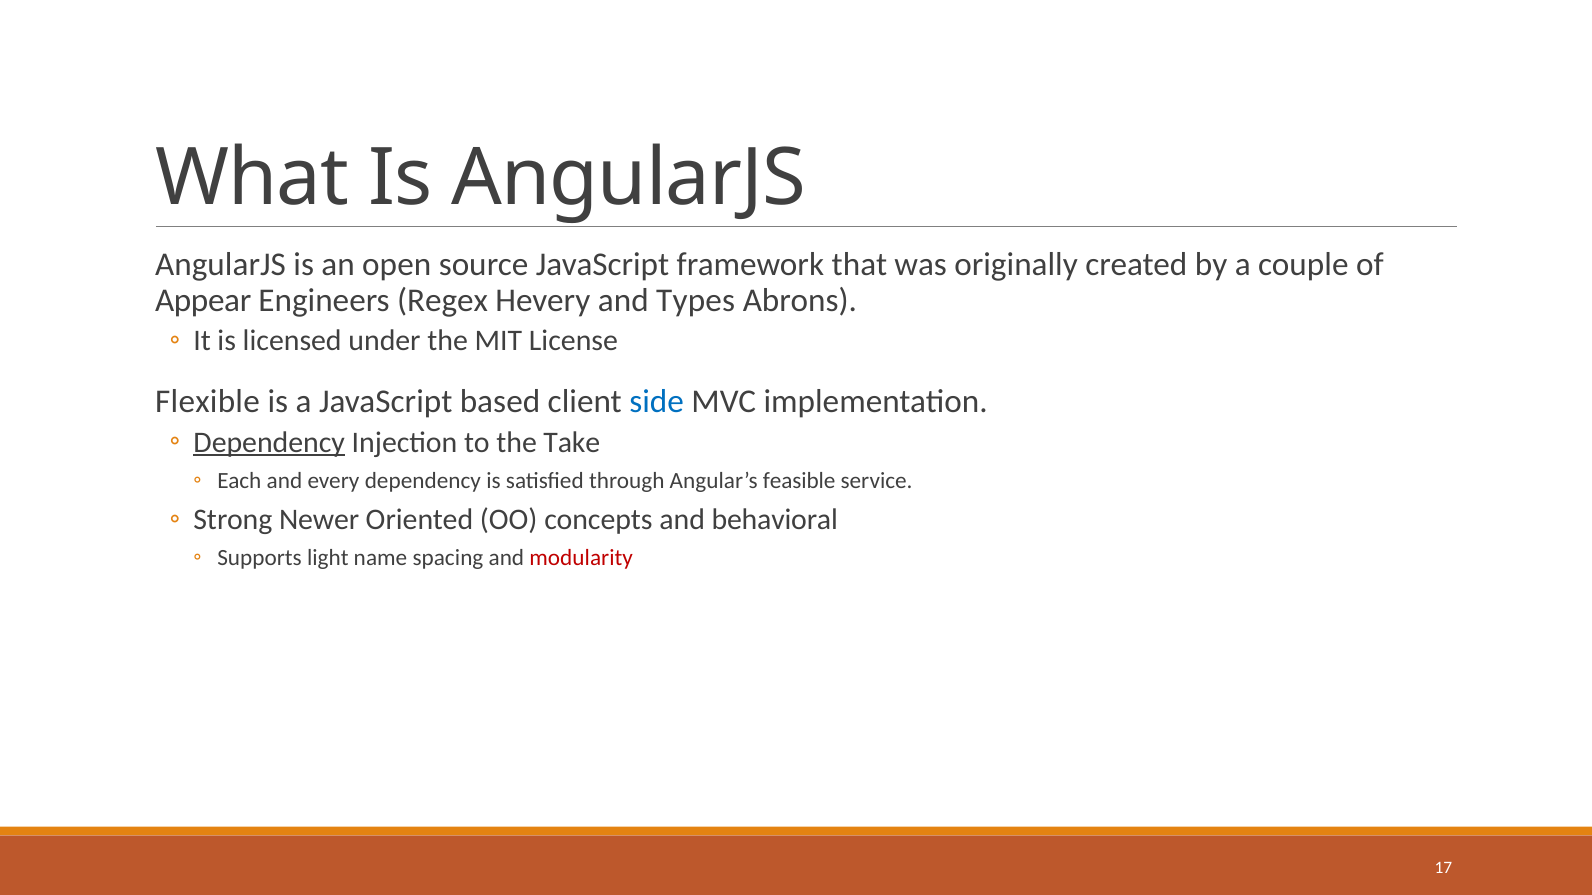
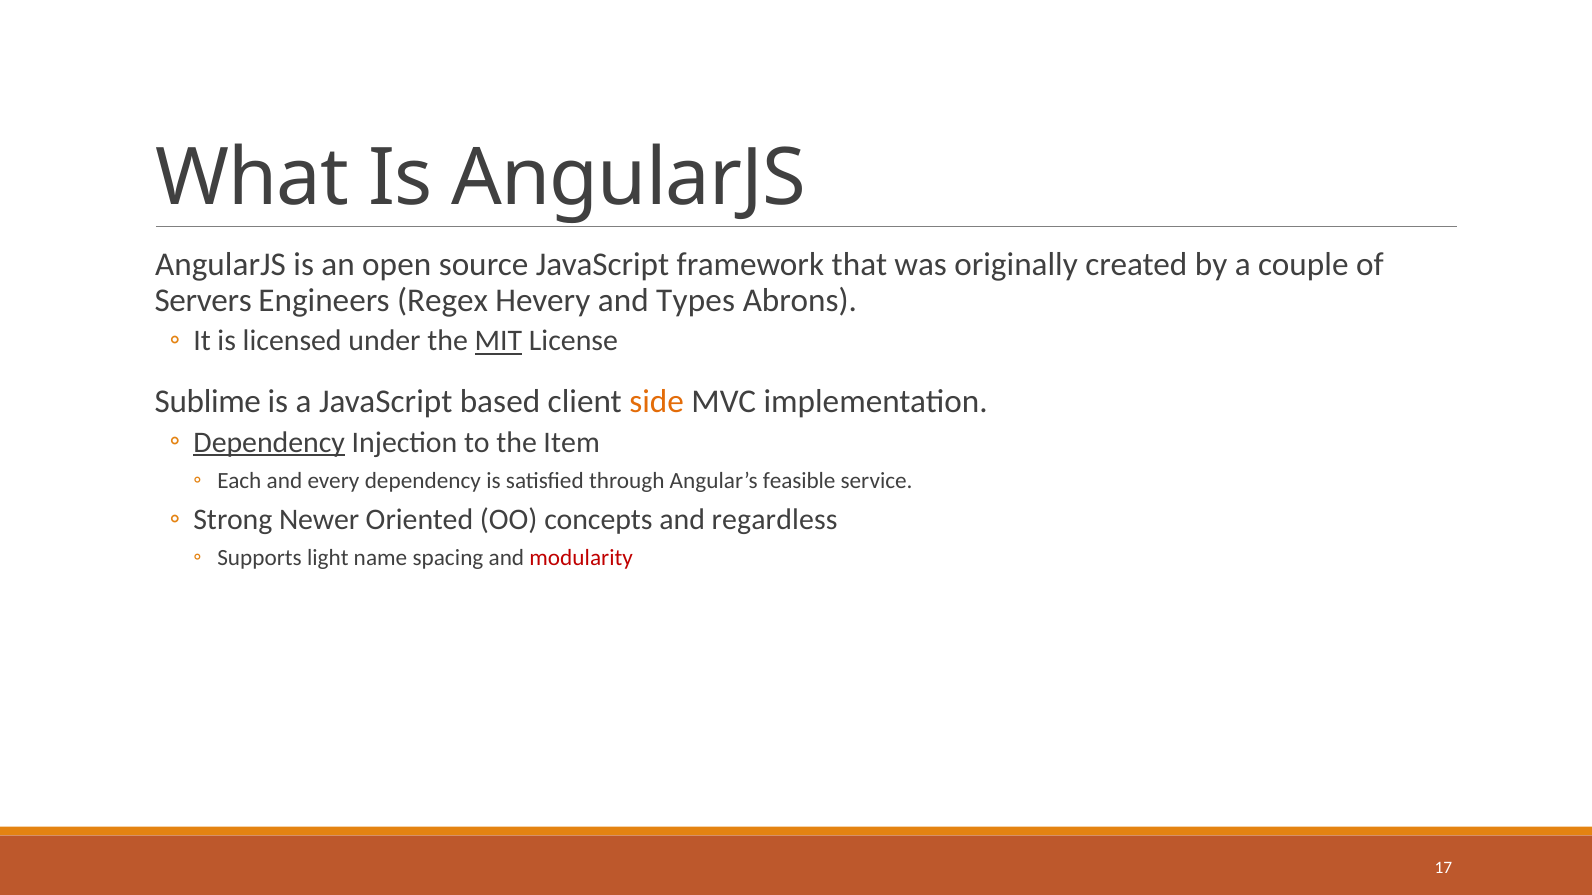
Appear: Appear -> Servers
MIT underline: none -> present
Flexible: Flexible -> Sublime
side colour: blue -> orange
Take: Take -> Item
behavioral: behavioral -> regardless
